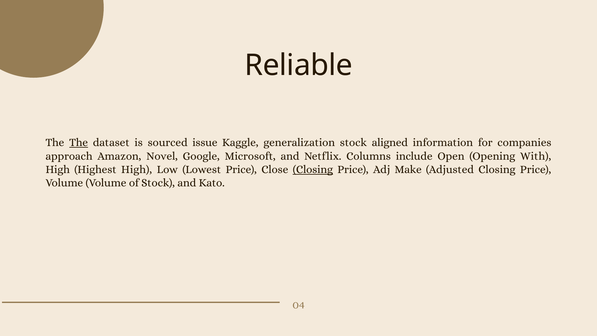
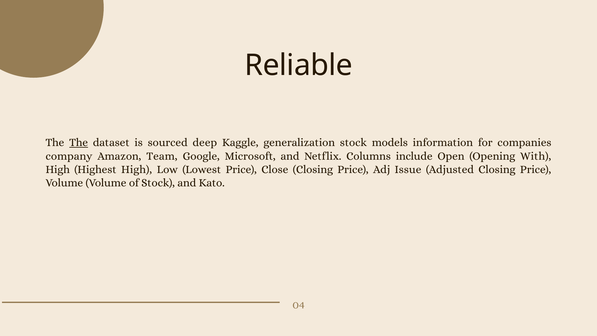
issue: issue -> deep
aligned: aligned -> models
approach: approach -> company
Novel: Novel -> Team
Closing at (313, 169) underline: present -> none
Make: Make -> Issue
